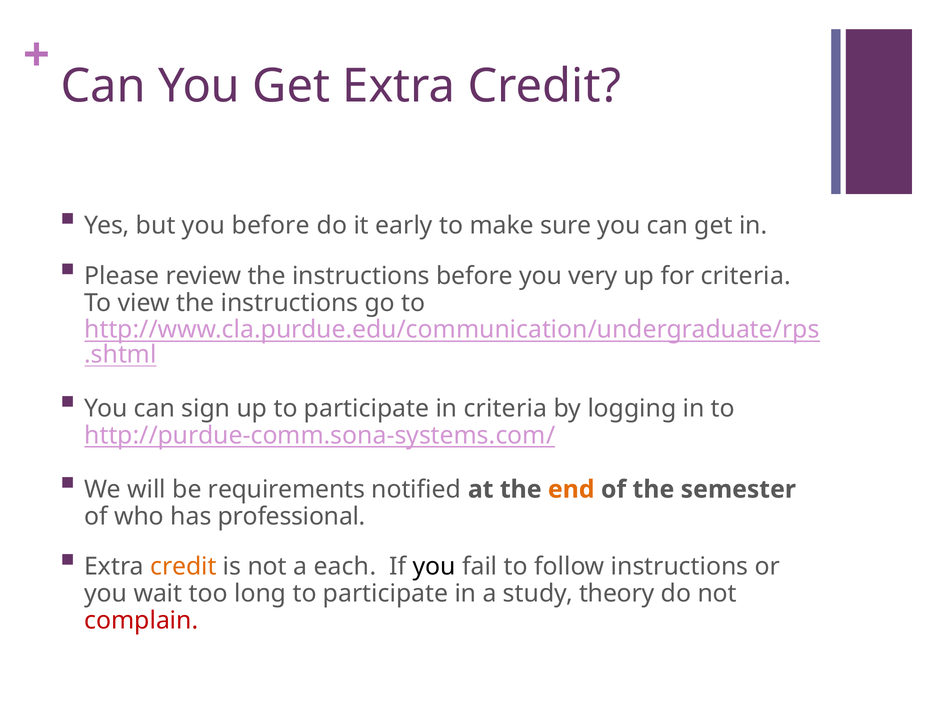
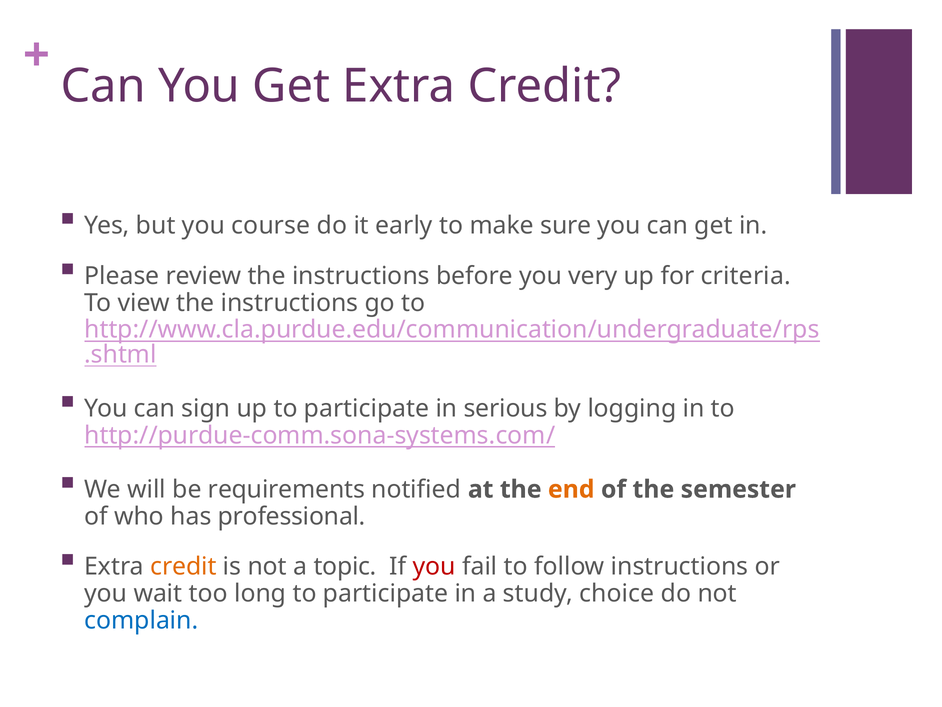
you before: before -> course
in criteria: criteria -> serious
each: each -> topic
you at (434, 566) colour: black -> red
theory: theory -> choice
complain colour: red -> blue
